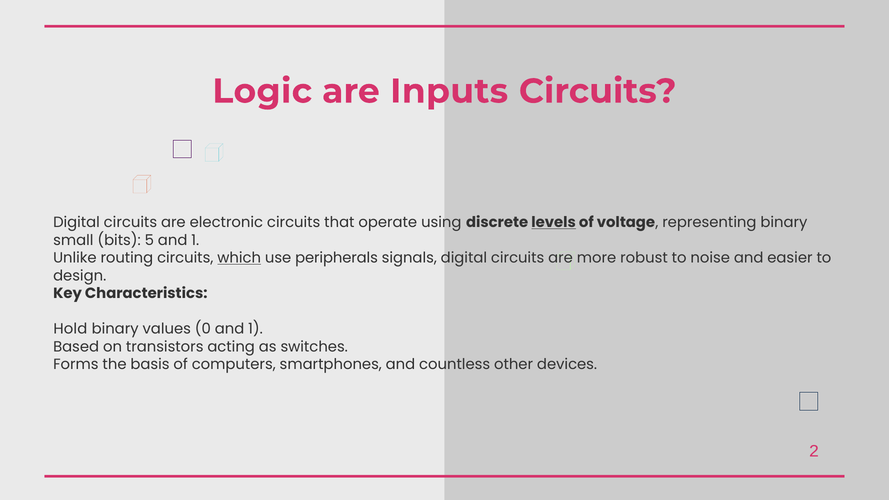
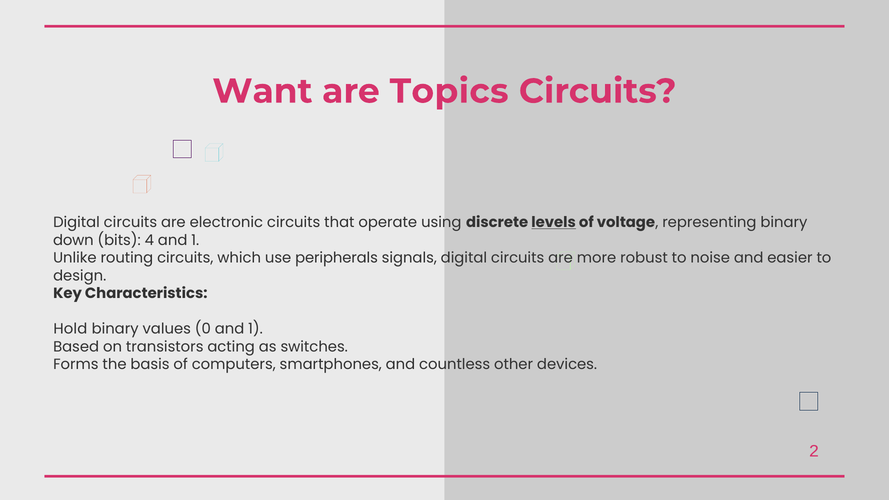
Logic: Logic -> Want
Inputs: Inputs -> Topics
small: small -> down
5: 5 -> 4
which underline: present -> none
